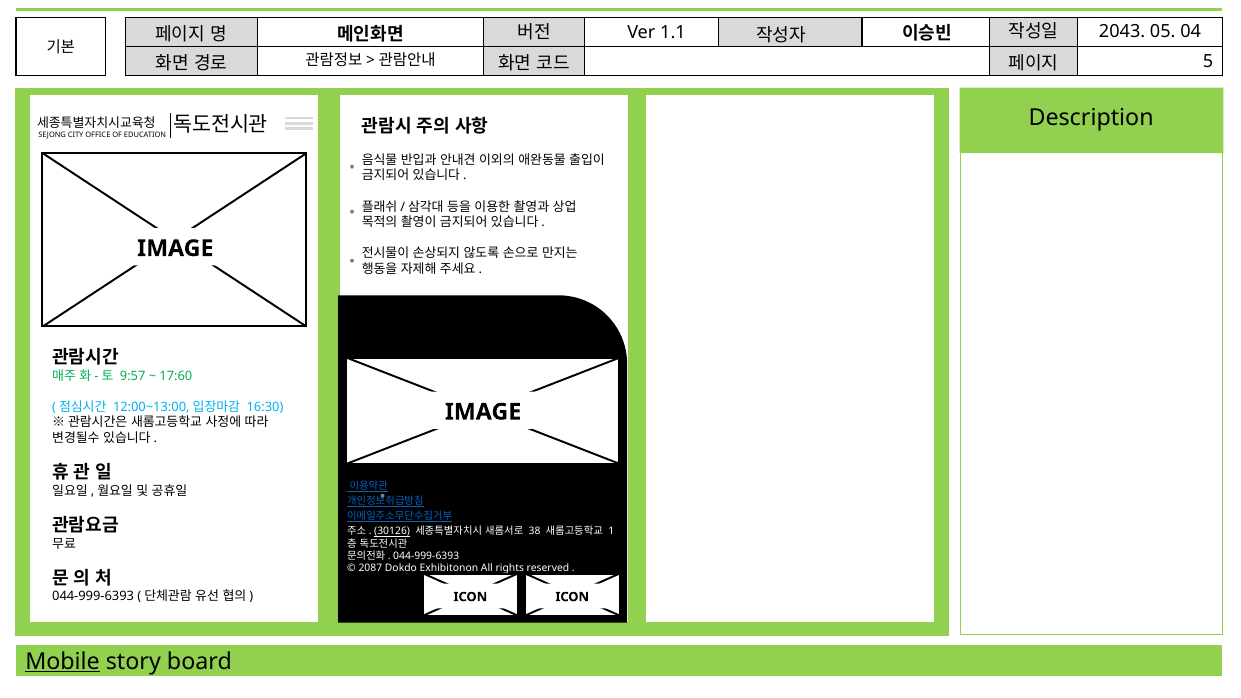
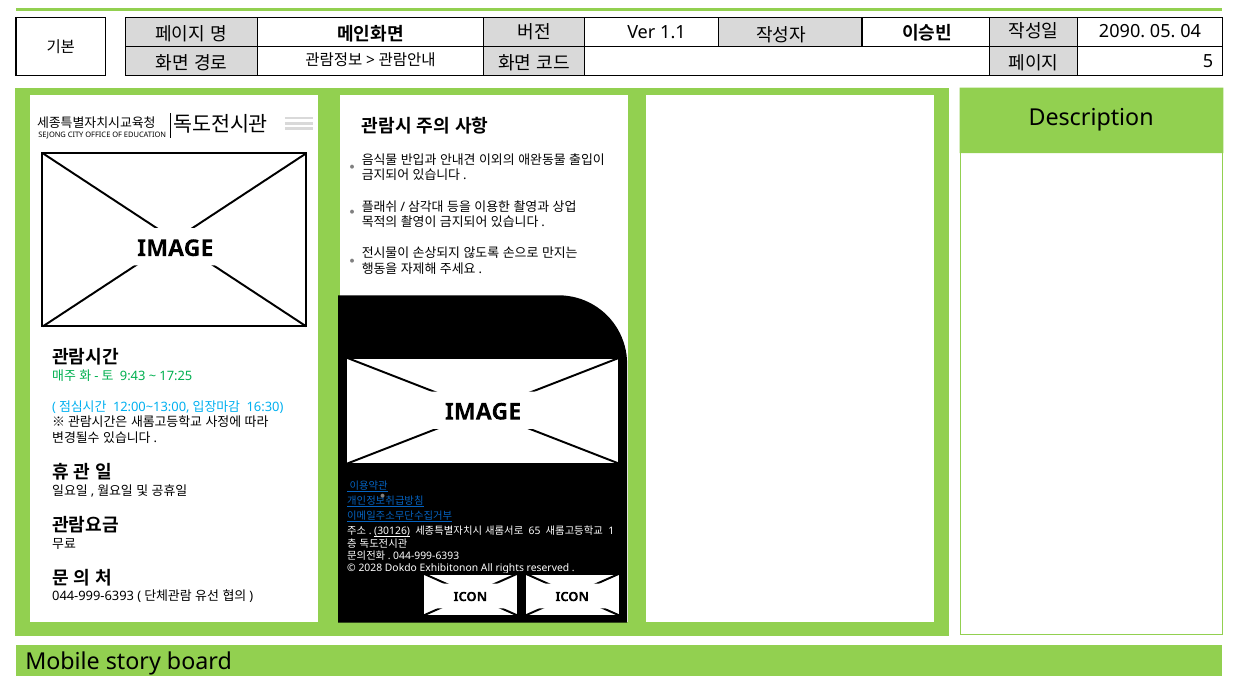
2043: 2043 -> 2090
9:57: 9:57 -> 9:43
17:60: 17:60 -> 17:25
38: 38 -> 65
2087: 2087 -> 2028
Mobile underline: present -> none
